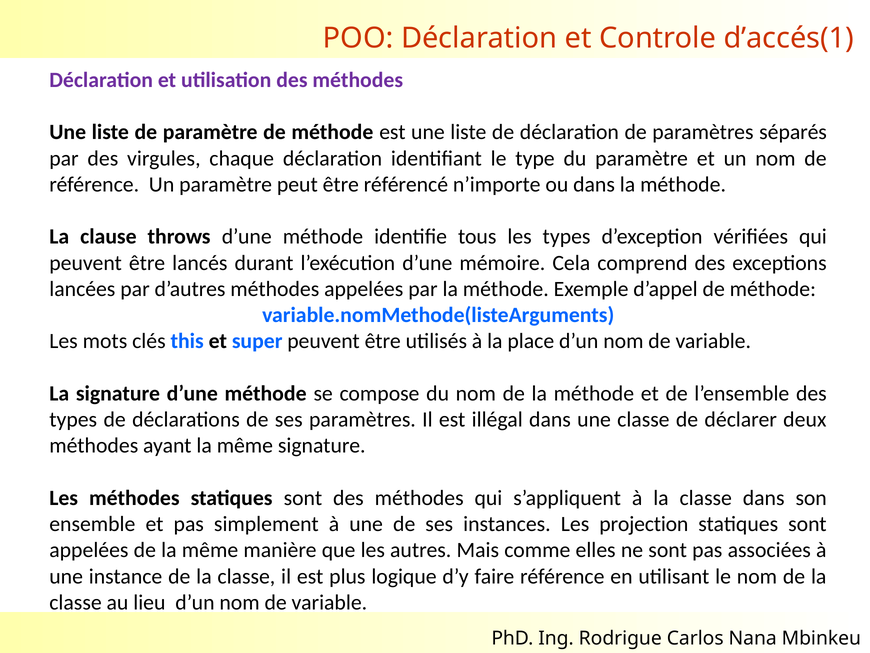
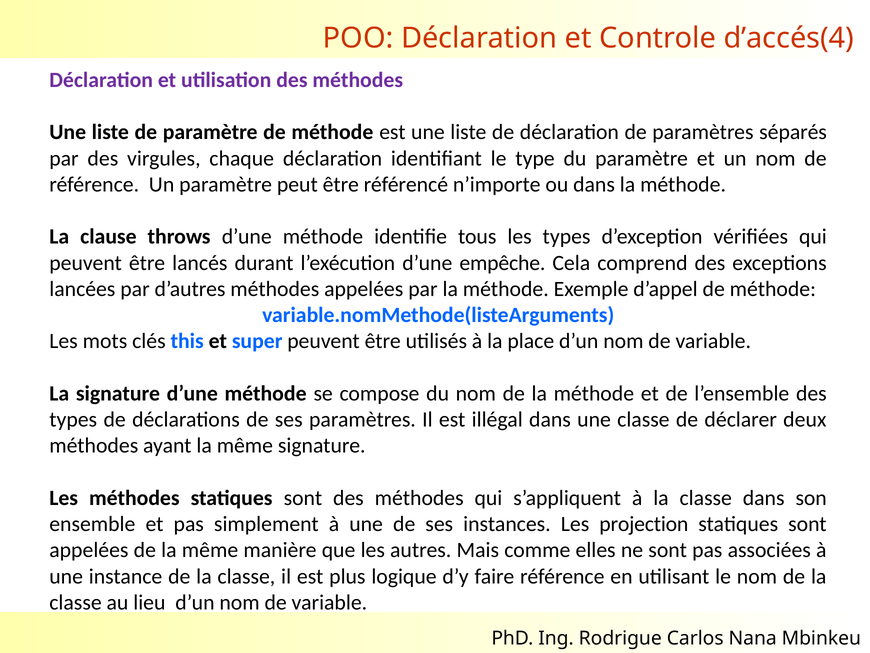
d’accés(1: d’accés(1 -> d’accés(4
mémoire: mémoire -> empêche
